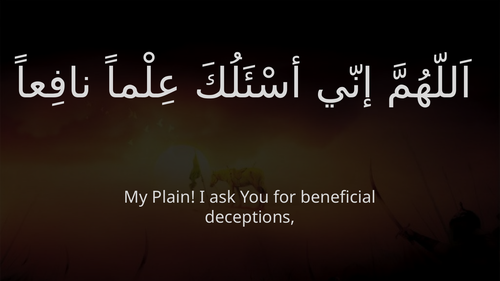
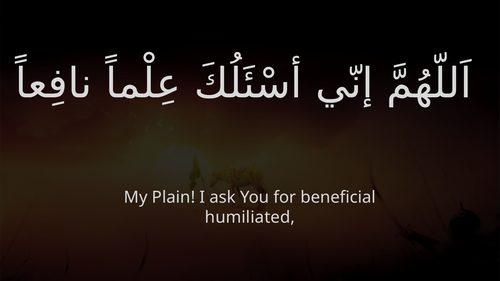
deceptions: deceptions -> humiliated
